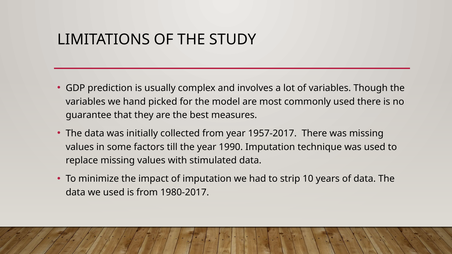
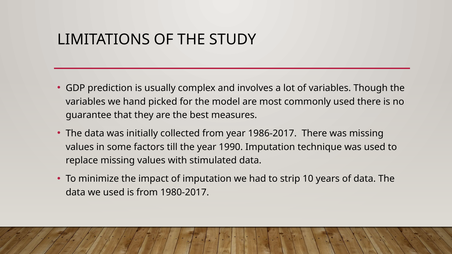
1957-2017: 1957-2017 -> 1986-2017
